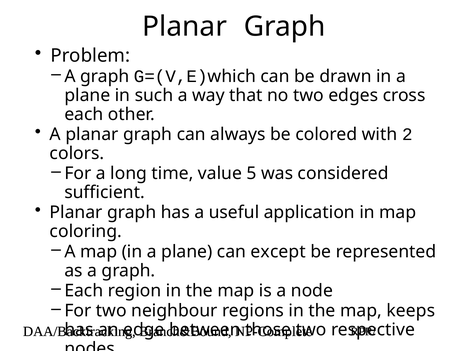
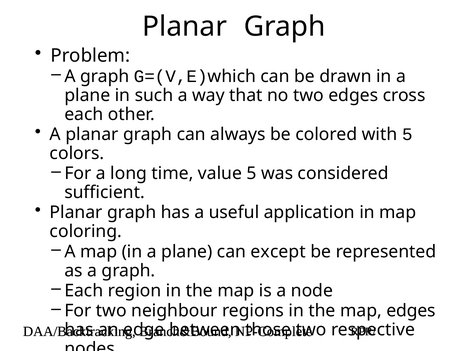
with 2: 2 -> 5
map keeps: keeps -> edges
